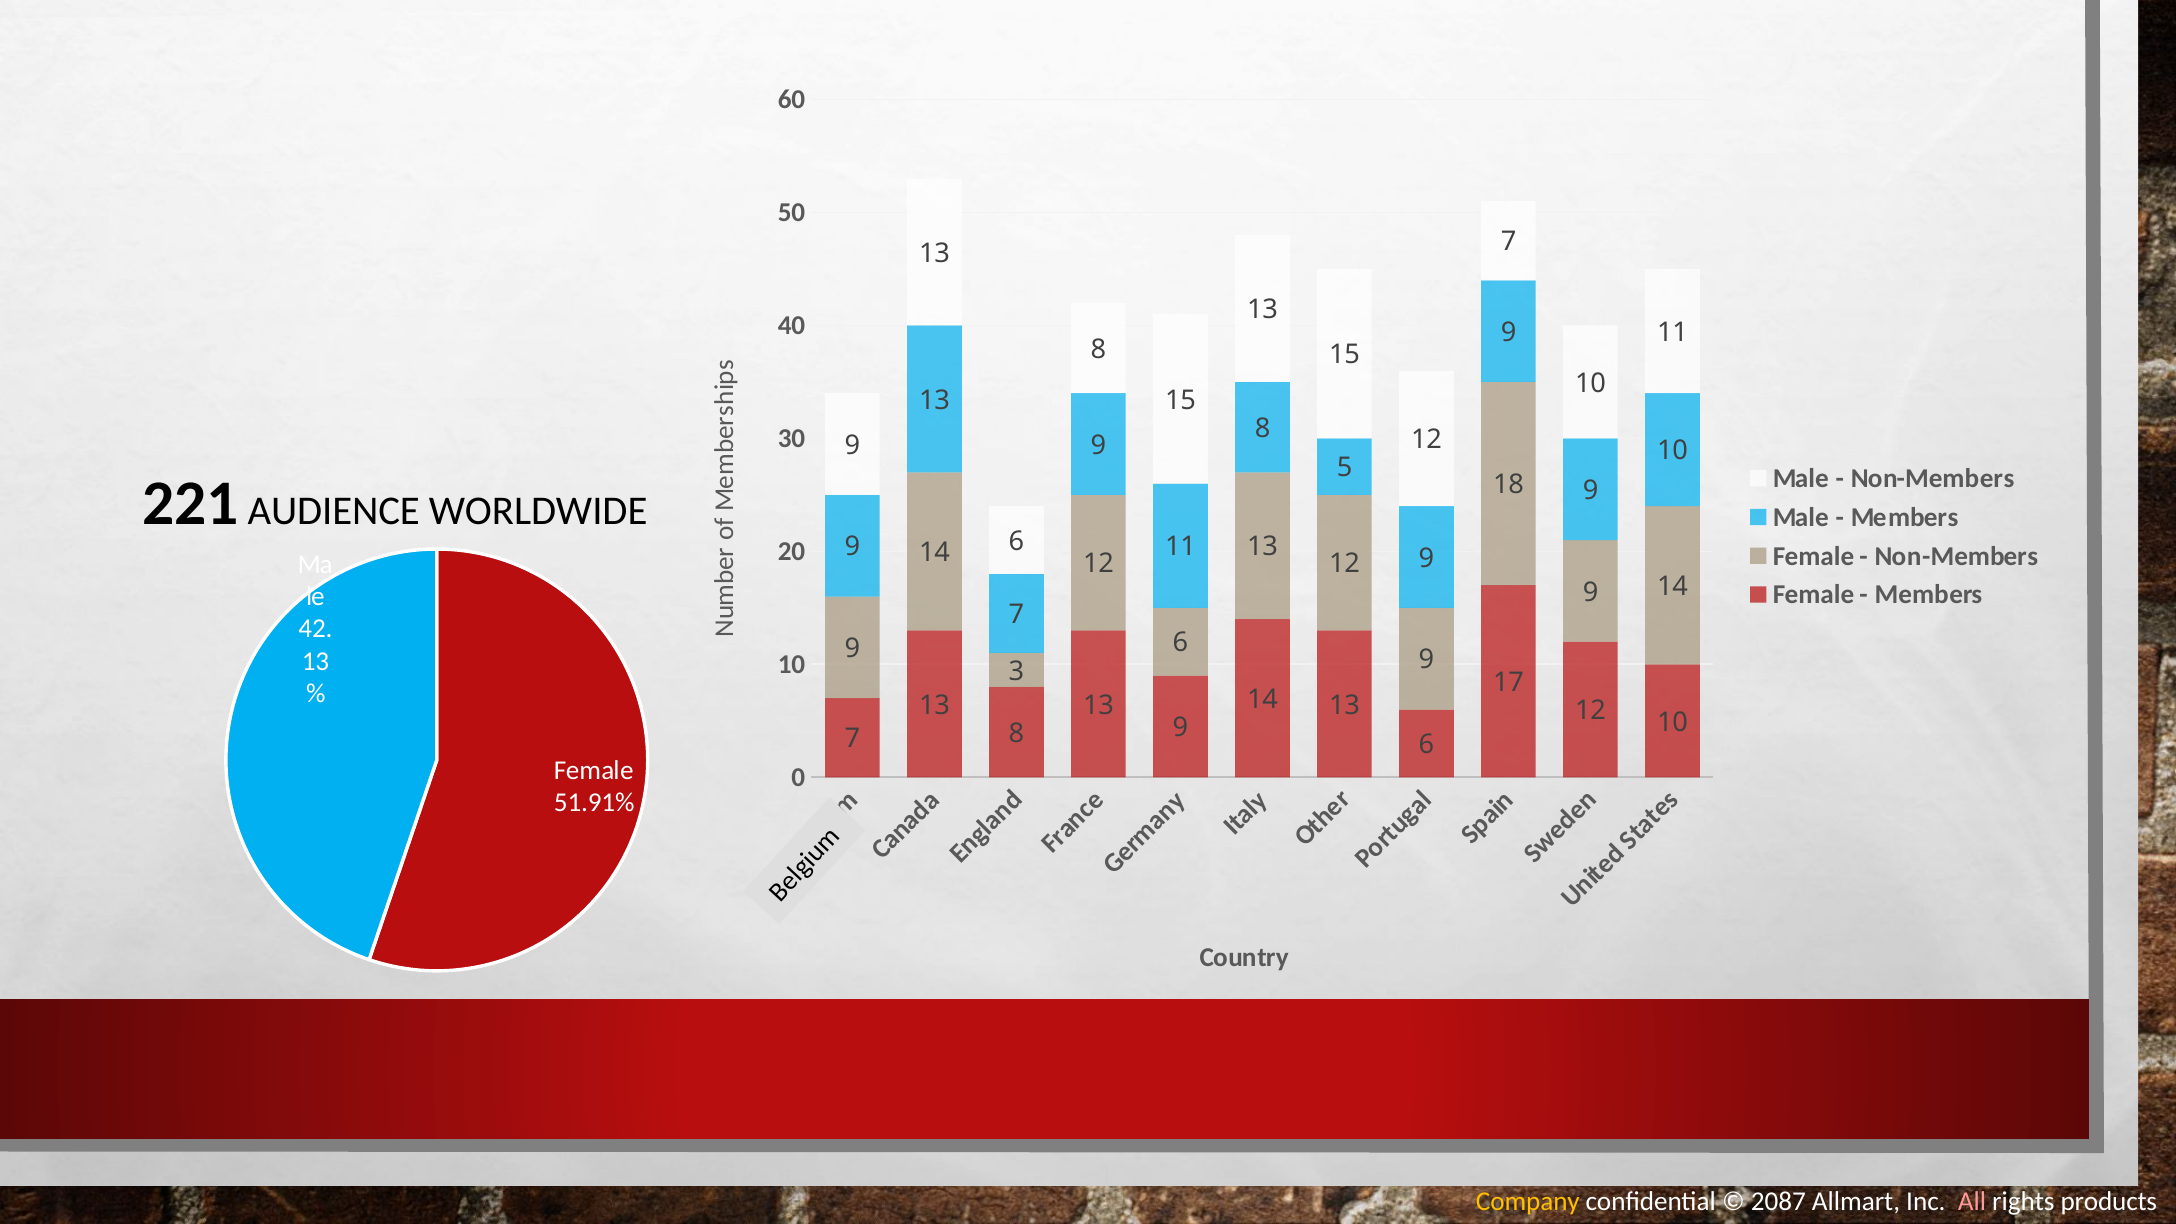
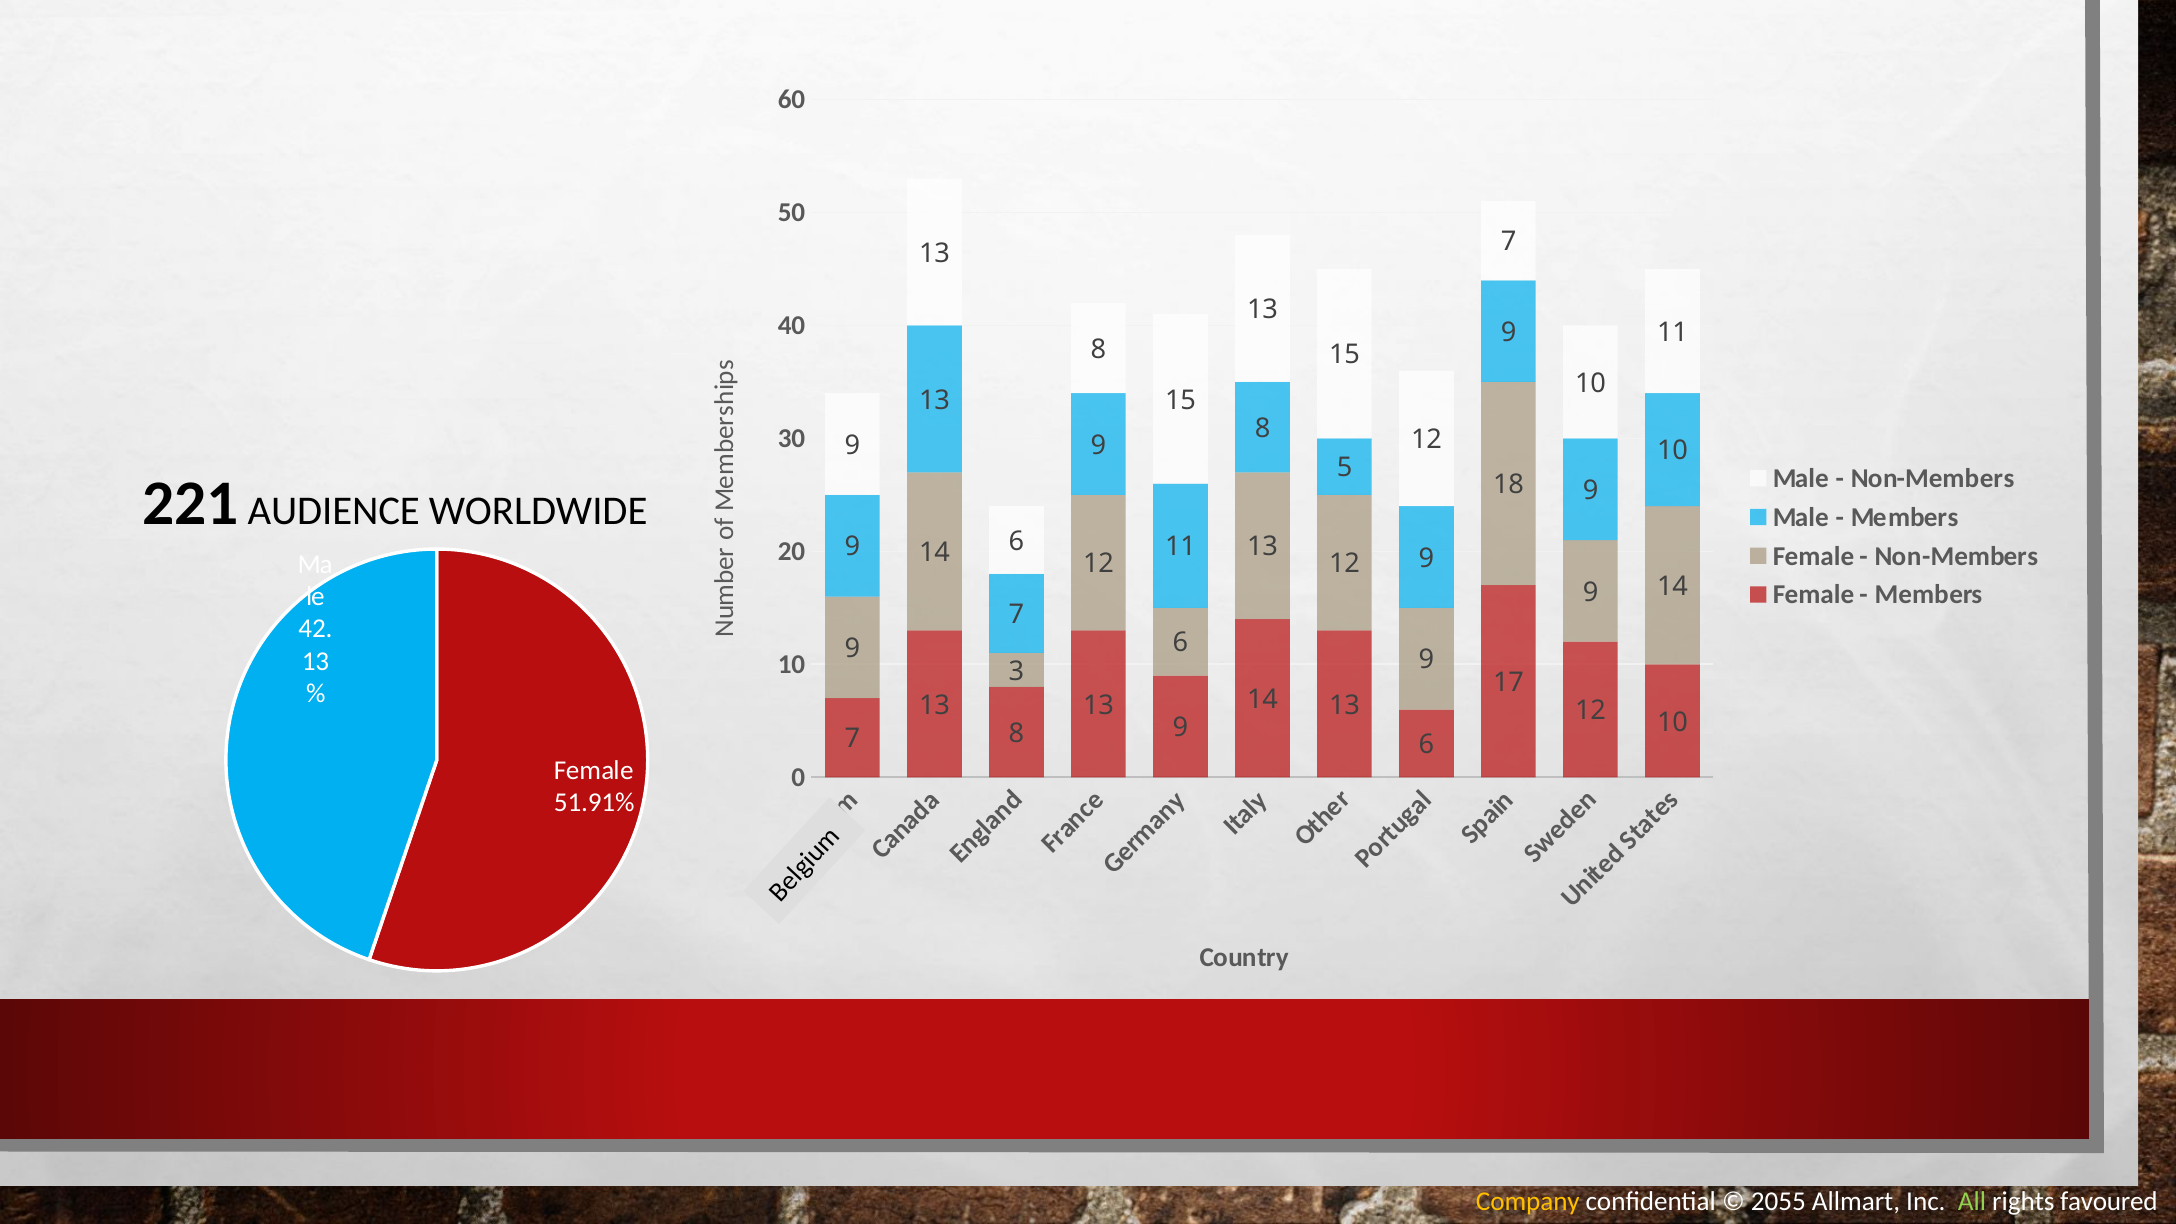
2087: 2087 -> 2055
All colour: pink -> light green
products: products -> favoured
